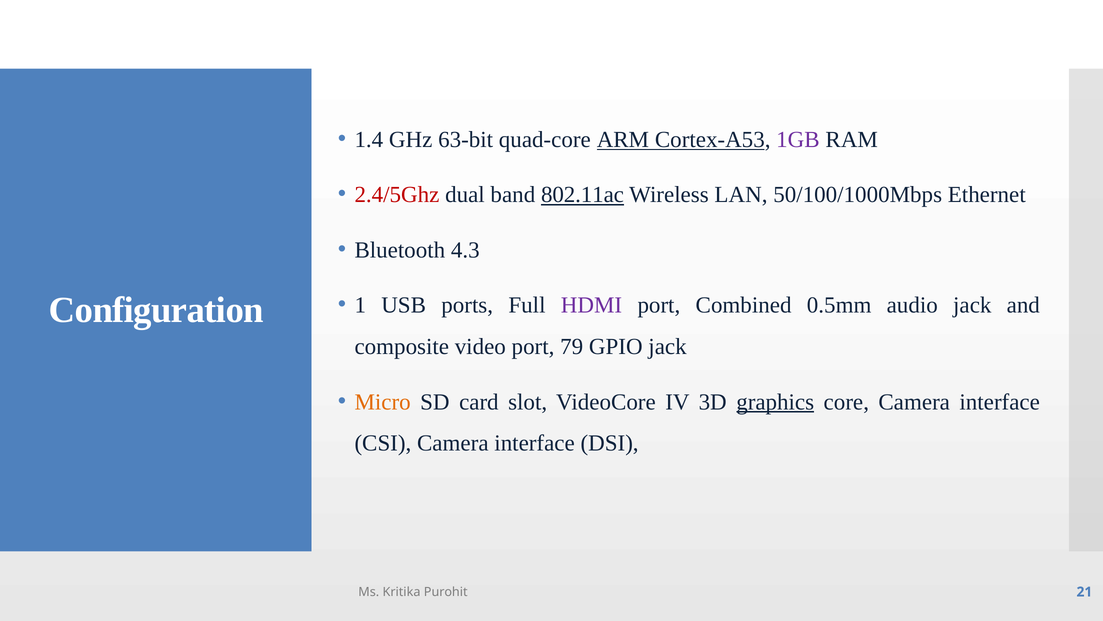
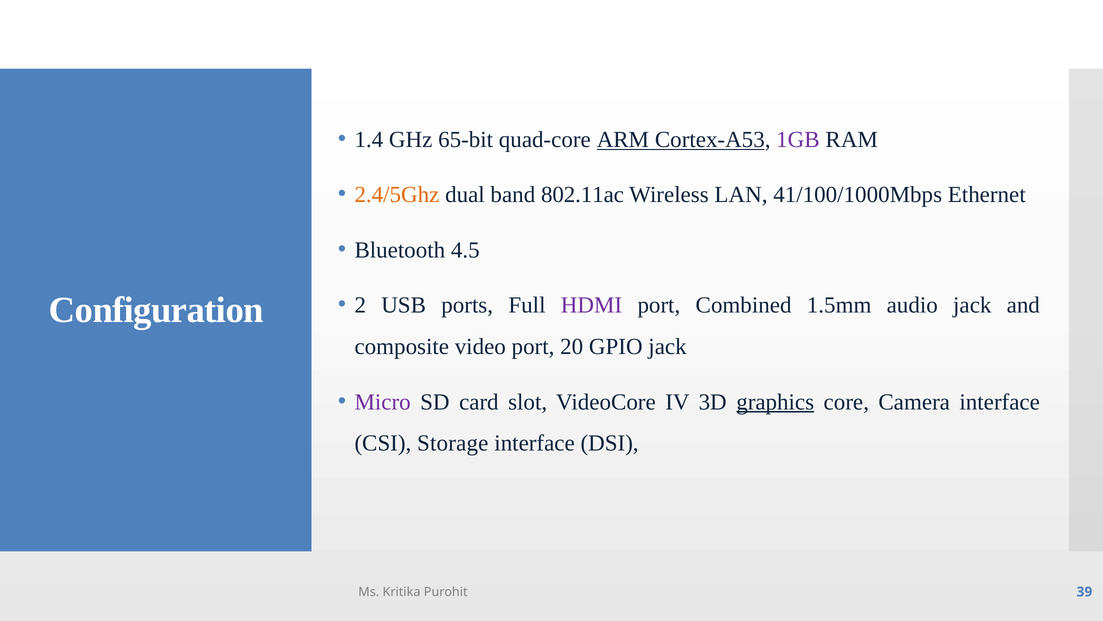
63-bit: 63-bit -> 65-bit
2.4/5Ghz colour: red -> orange
802.11ac underline: present -> none
50/100/1000Mbps: 50/100/1000Mbps -> 41/100/1000Mbps
4.3: 4.3 -> 4.5
1: 1 -> 2
0.5mm: 0.5mm -> 1.5mm
79: 79 -> 20
Micro colour: orange -> purple
CSI Camera: Camera -> Storage
21: 21 -> 39
